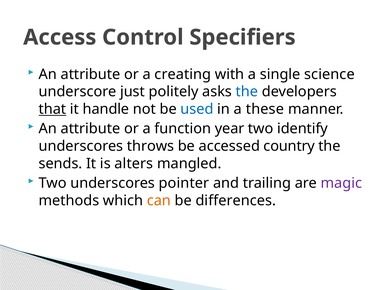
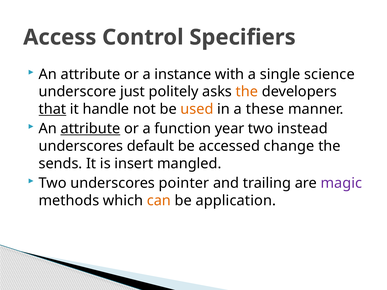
creating: creating -> instance
the at (247, 92) colour: blue -> orange
used colour: blue -> orange
attribute at (90, 129) underline: none -> present
identify: identify -> instead
throws: throws -> default
country: country -> change
alters: alters -> insert
differences: differences -> application
